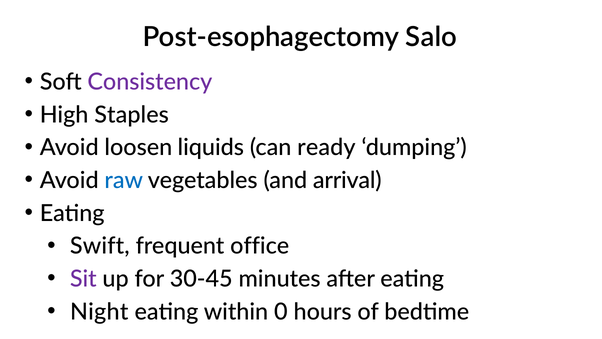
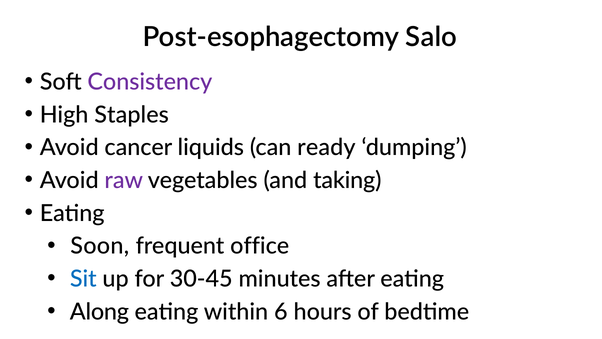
loosen: loosen -> cancer
raw colour: blue -> purple
arrival: arrival -> taking
Swift: Swift -> Soon
Sit colour: purple -> blue
Night: Night -> Along
0: 0 -> 6
